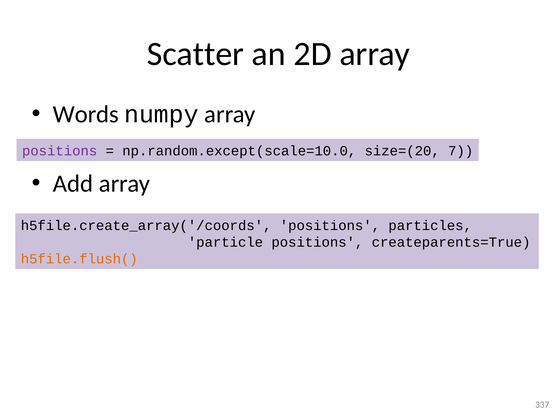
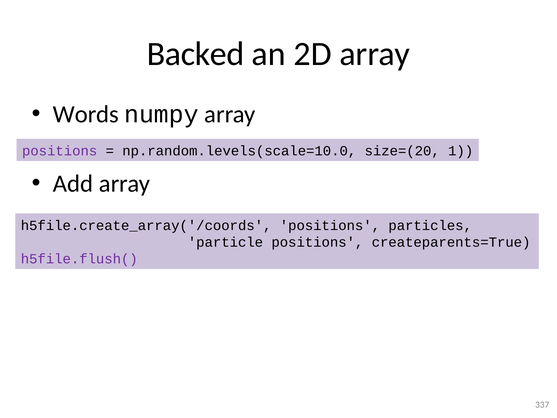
Scatter: Scatter -> Backed
np.random.except(scale=10.0: np.random.except(scale=10.0 -> np.random.levels(scale=10.0
7: 7 -> 1
h5file.flush( colour: orange -> purple
